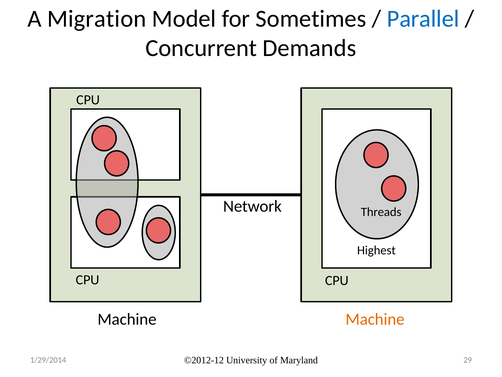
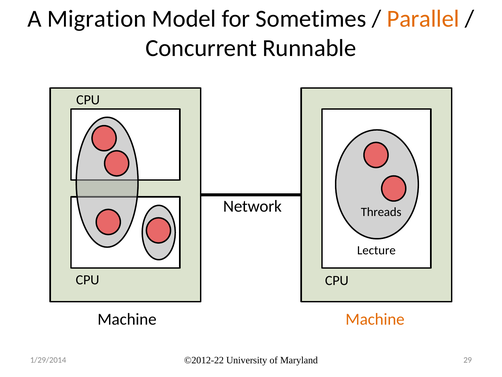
Parallel colour: blue -> orange
Demands: Demands -> Runnable
Highest: Highest -> Lecture
©2012-12: ©2012-12 -> ©2012-22
